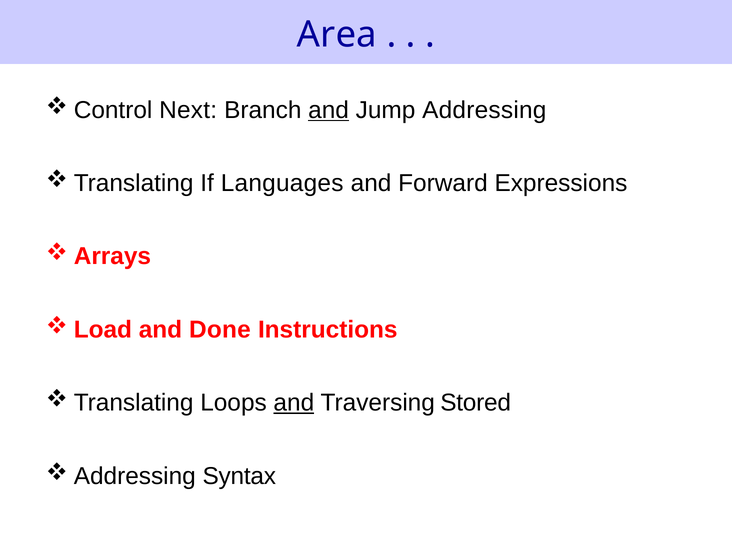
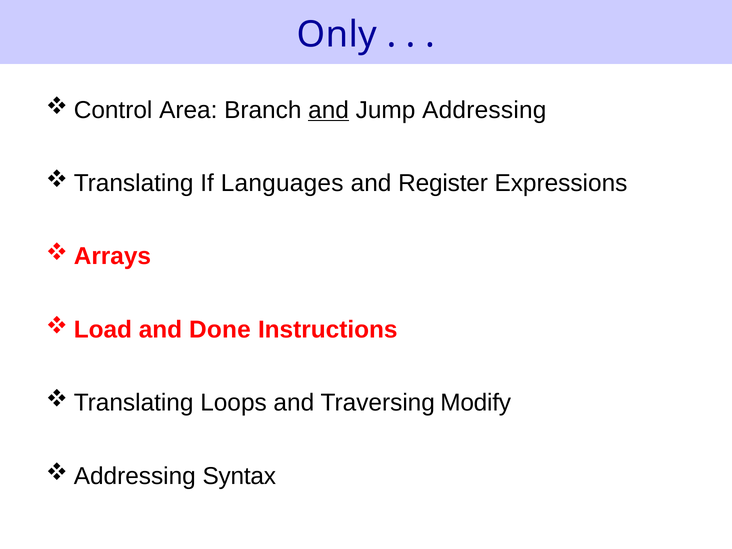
Area: Area -> Only
Next: Next -> Area
Forward: Forward -> Register
and at (294, 403) underline: present -> none
Stored: Stored -> Modify
